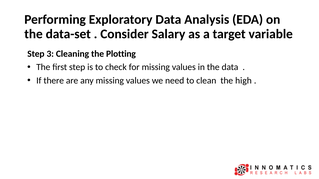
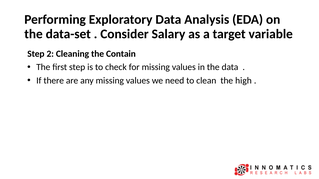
3: 3 -> 2
Plotting: Plotting -> Contain
